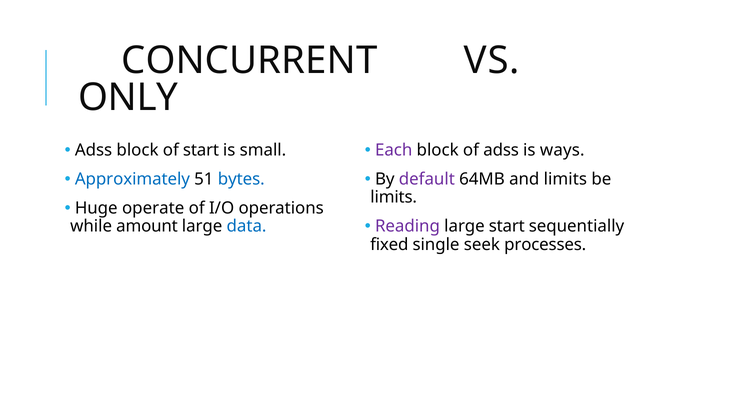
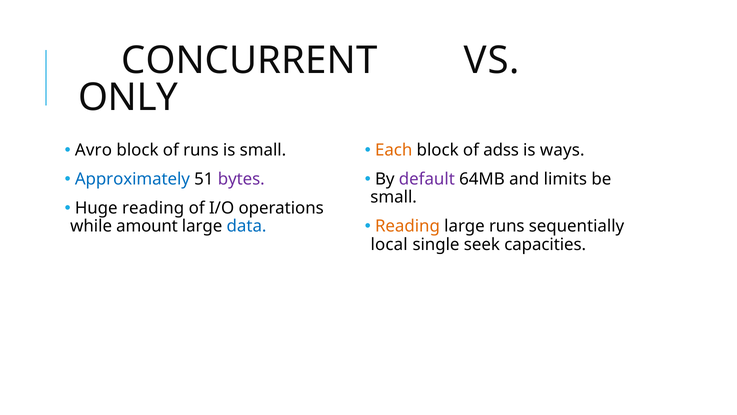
Adss at (94, 150): Adss -> Avro
of start: start -> runs
Each colour: purple -> orange
bytes colour: blue -> purple
limits at (394, 197): limits -> small
Huge operate: operate -> reading
Reading at (407, 226) colour: purple -> orange
large start: start -> runs
fixed: fixed -> local
processes: processes -> capacities
